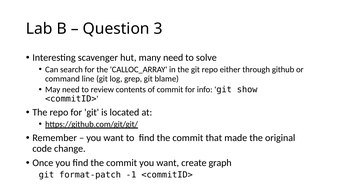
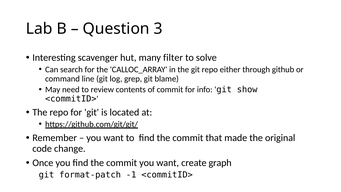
many need: need -> filter
